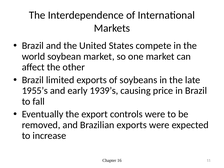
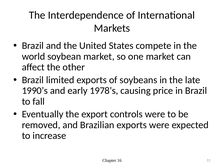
1955’s: 1955’s -> 1990’s
1939’s: 1939’s -> 1978’s
